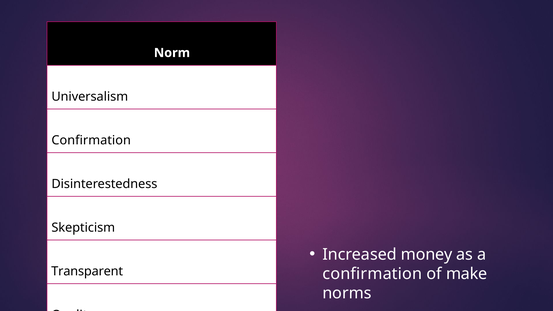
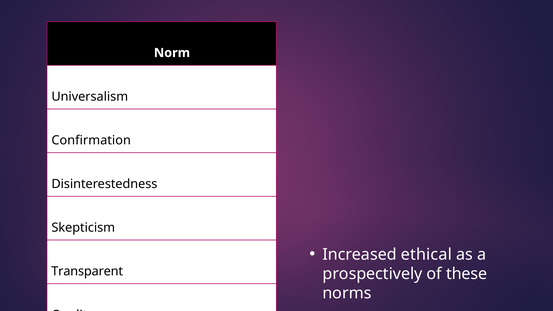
money: money -> ethical
confirmation at (372, 274): confirmation -> prospectively
make: make -> these
